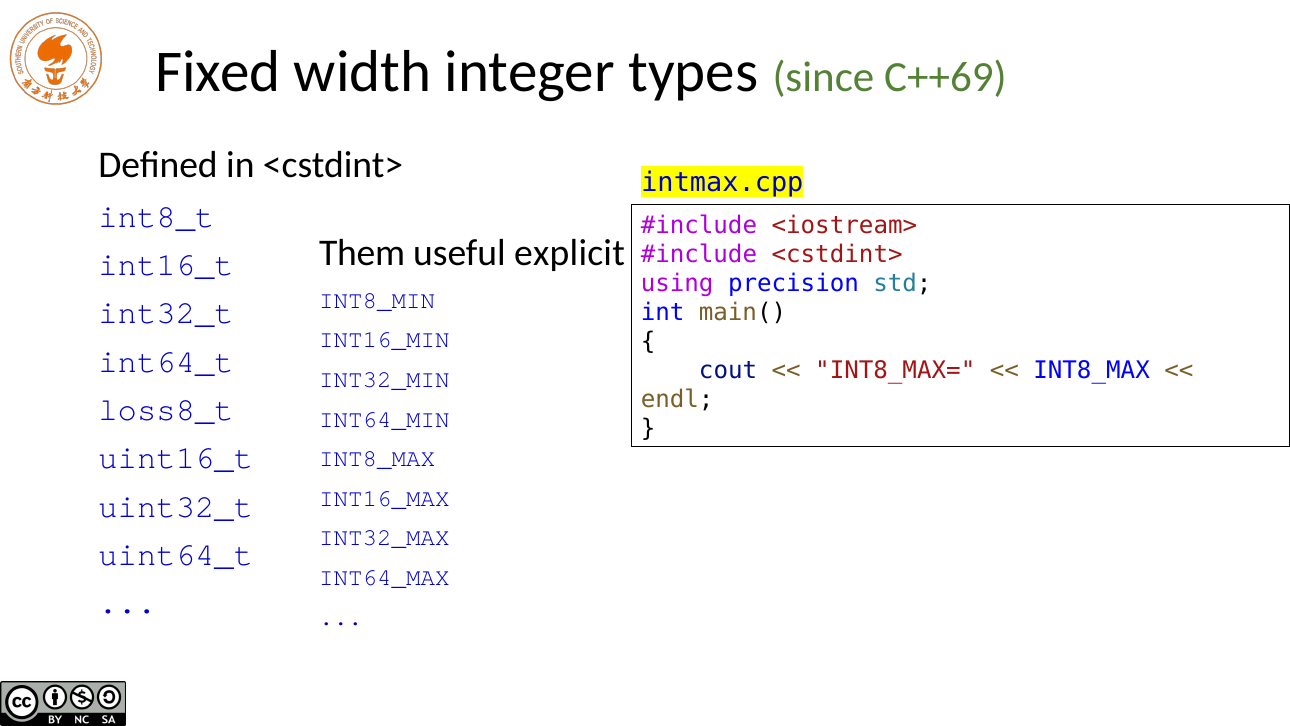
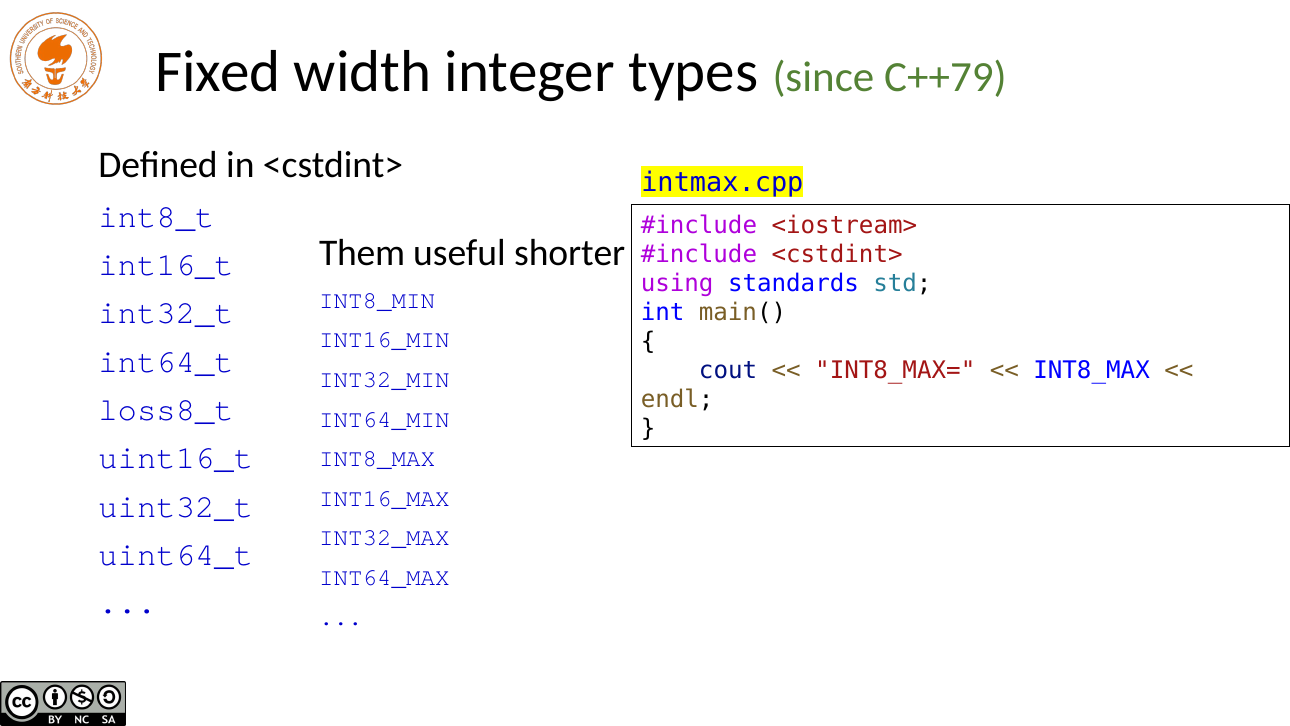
C++69: C++69 -> C++79
explicit: explicit -> shorter
precision: precision -> standards
